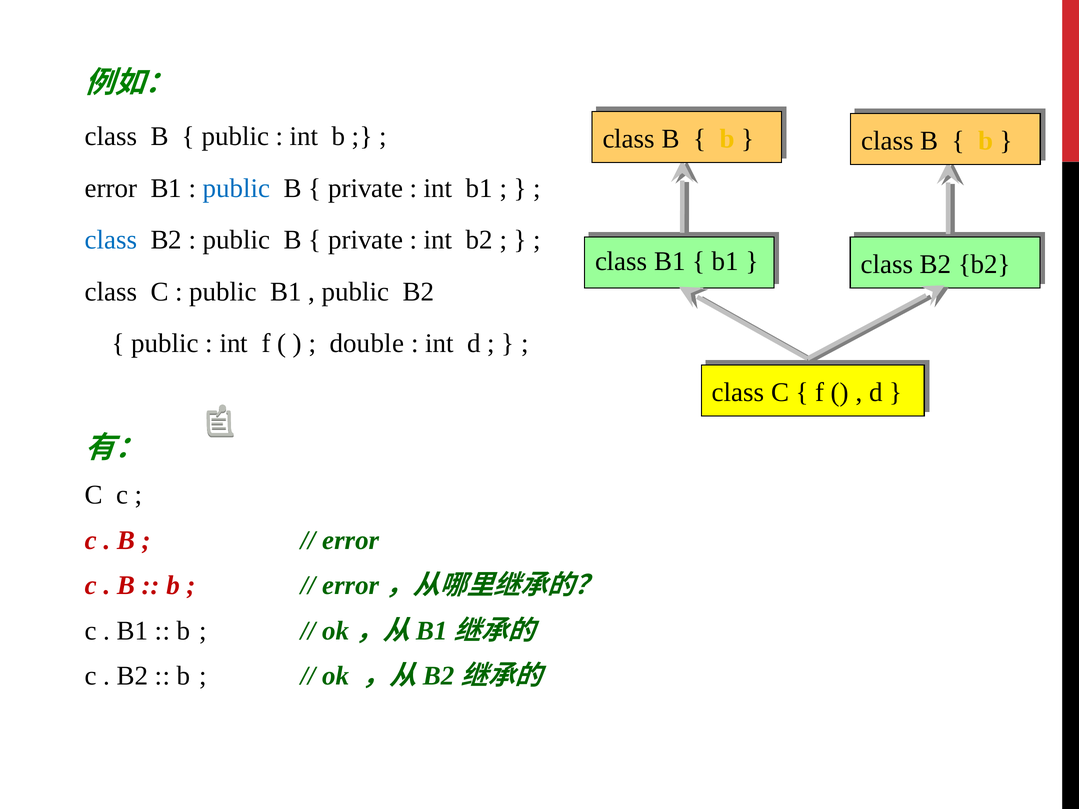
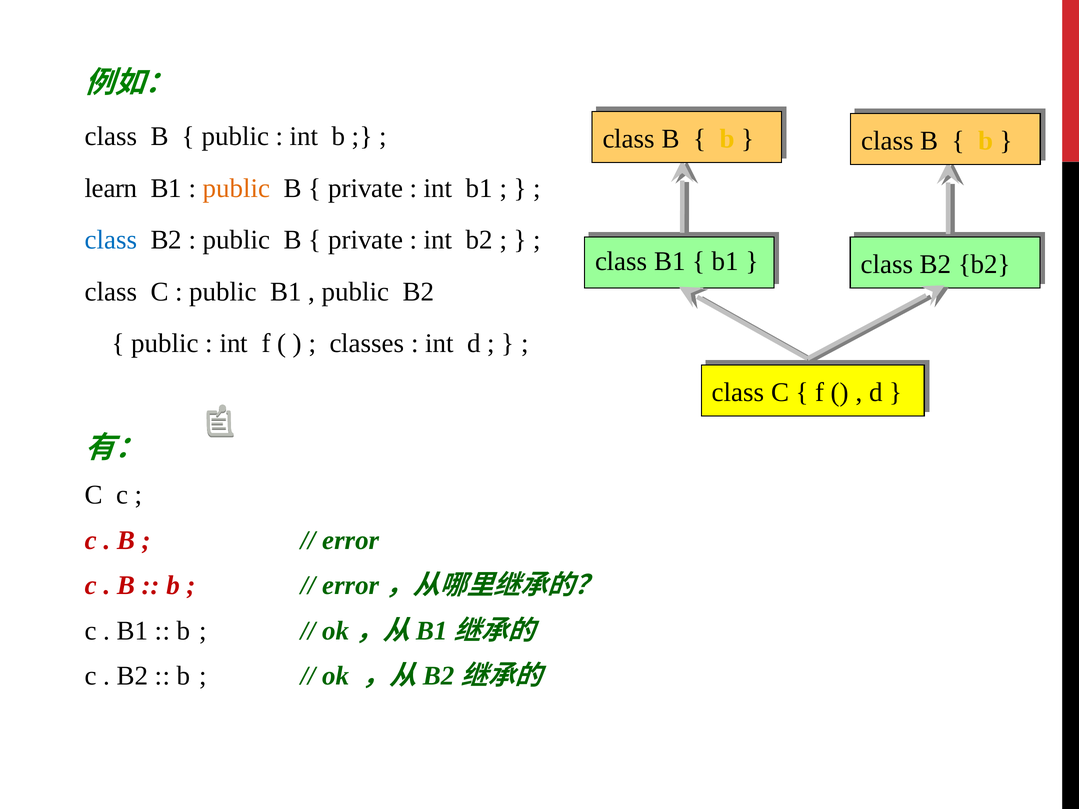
error at (111, 188): error -> learn
public at (237, 188) colour: blue -> orange
double: double -> classes
